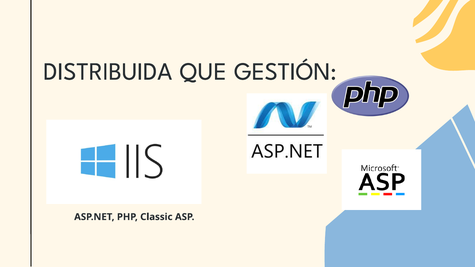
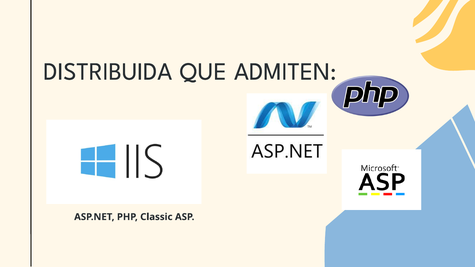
GESTIÓN: GESTIÓN -> ADMITEN
